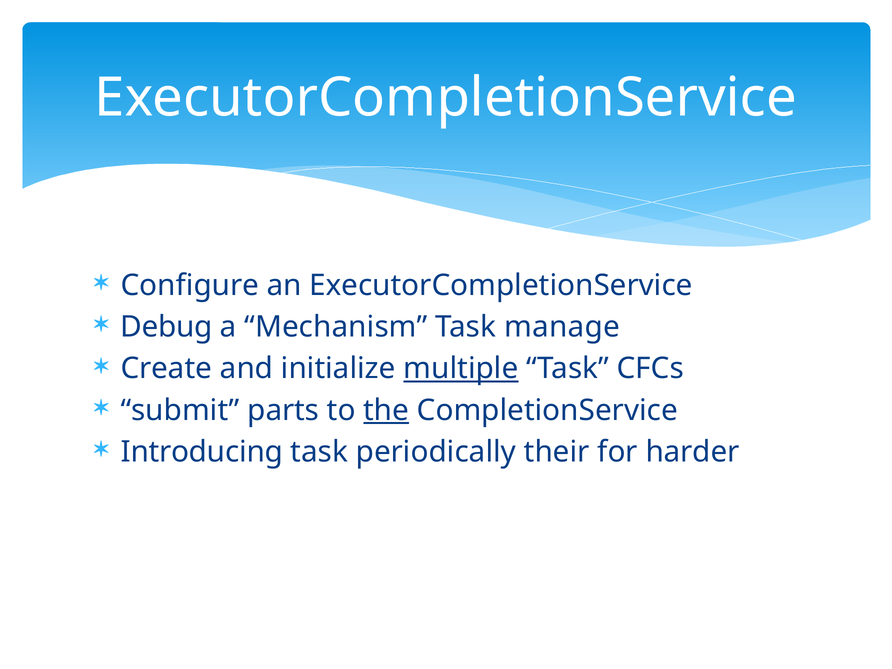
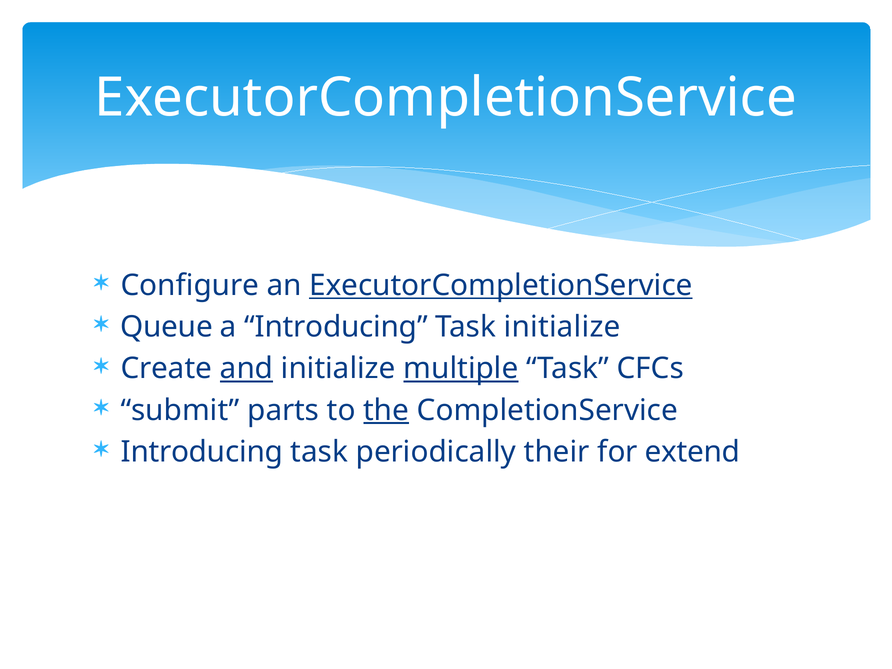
ExecutorCompletionService at (501, 285) underline: none -> present
Debug: Debug -> Queue
a Mechanism: Mechanism -> Introducing
Task manage: manage -> initialize
and underline: none -> present
harder: harder -> extend
